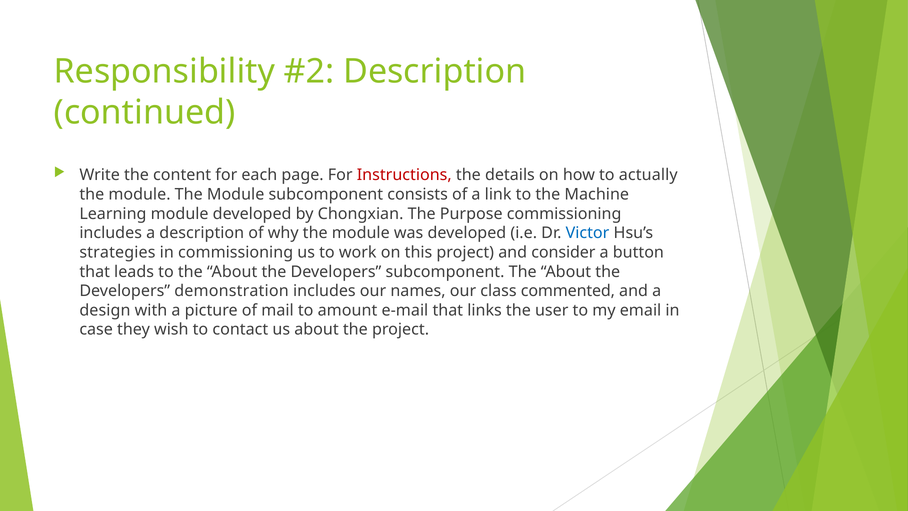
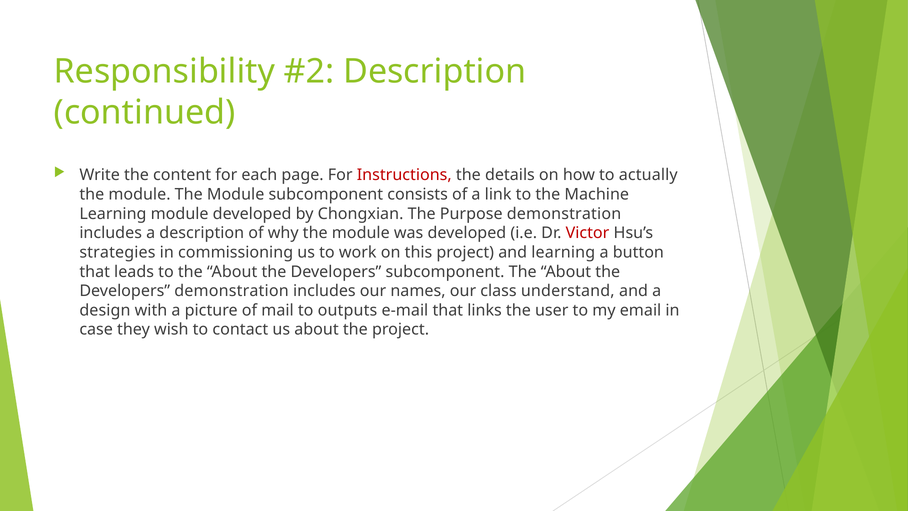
Purpose commissioning: commissioning -> demonstration
Victor colour: blue -> red
and consider: consider -> learning
commented: commented -> understand
amount: amount -> outputs
